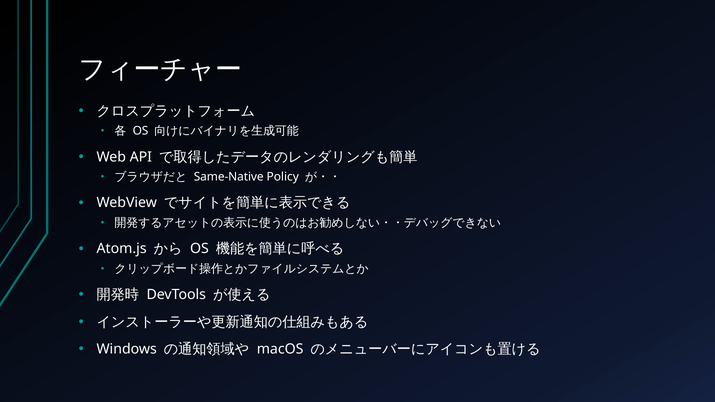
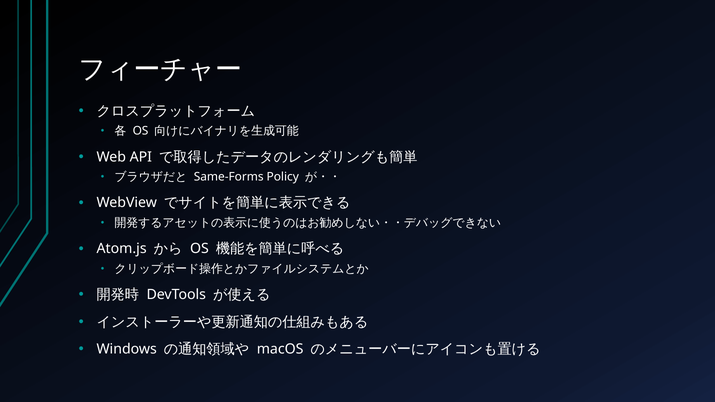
Same-Native: Same-Native -> Same-Forms
